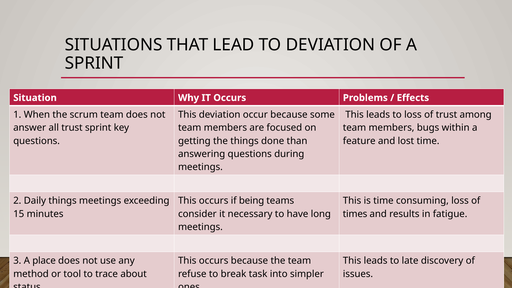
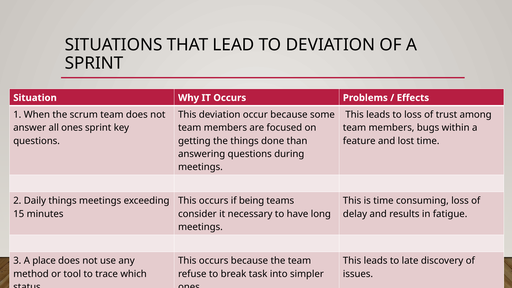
all trust: trust -> ones
times: times -> delay
about: about -> which
